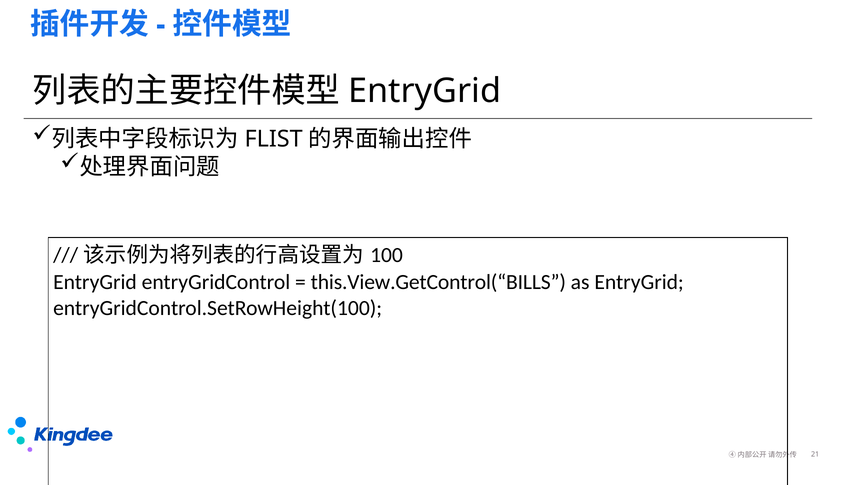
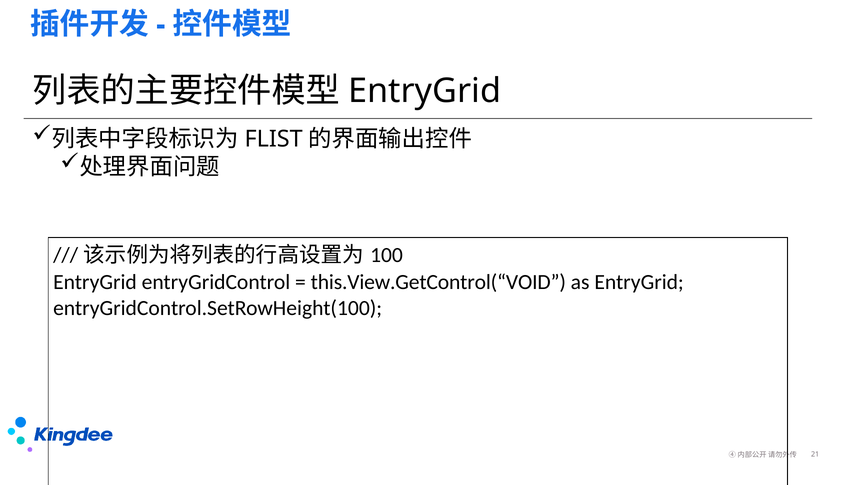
this.View.GetControl(“BILLS: this.View.GetControl(“BILLS -> this.View.GetControl(“VOID
